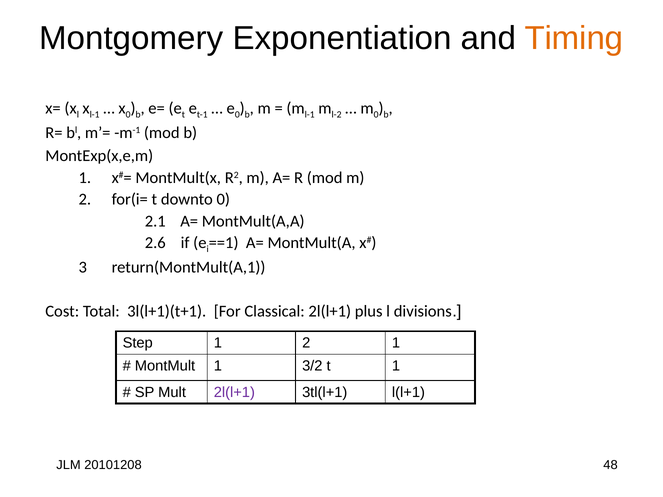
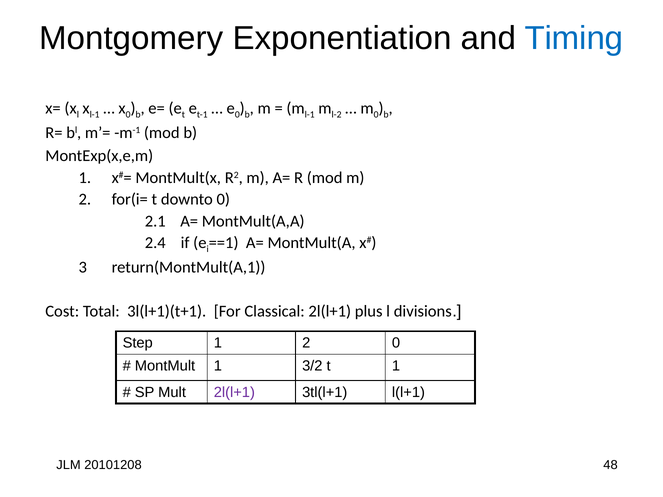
Timing colour: orange -> blue
2.6: 2.6 -> 2.4
2 1: 1 -> 0
